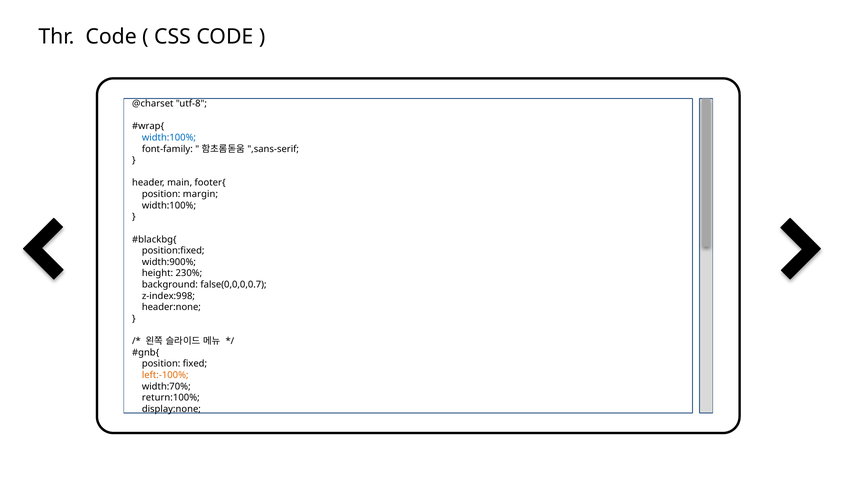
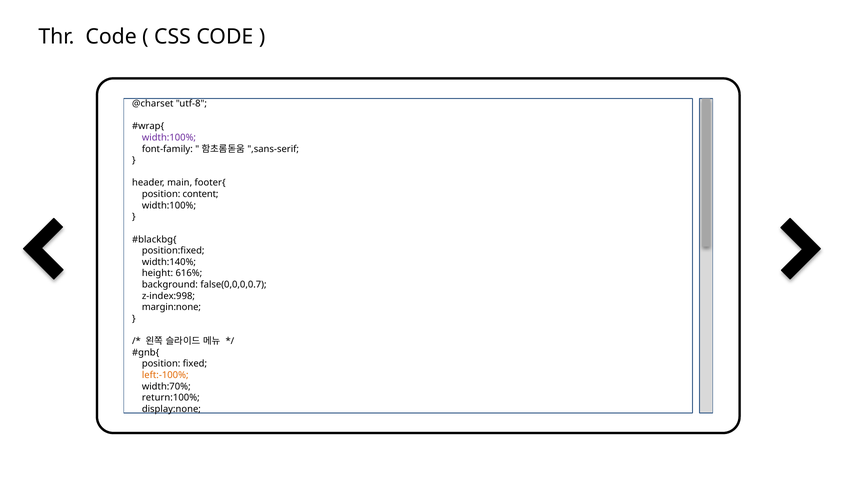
width:100% at (169, 138) colour: blue -> purple
margin: margin -> content
width:900%: width:900% -> width:140%
230%: 230% -> 616%
header:none: header:none -> margin:none
